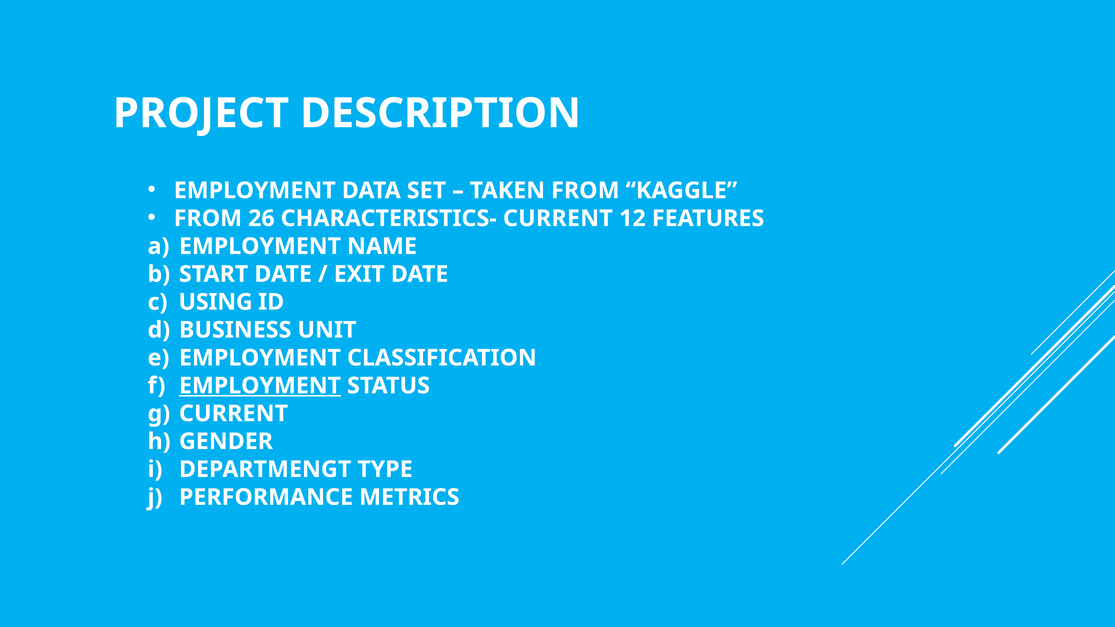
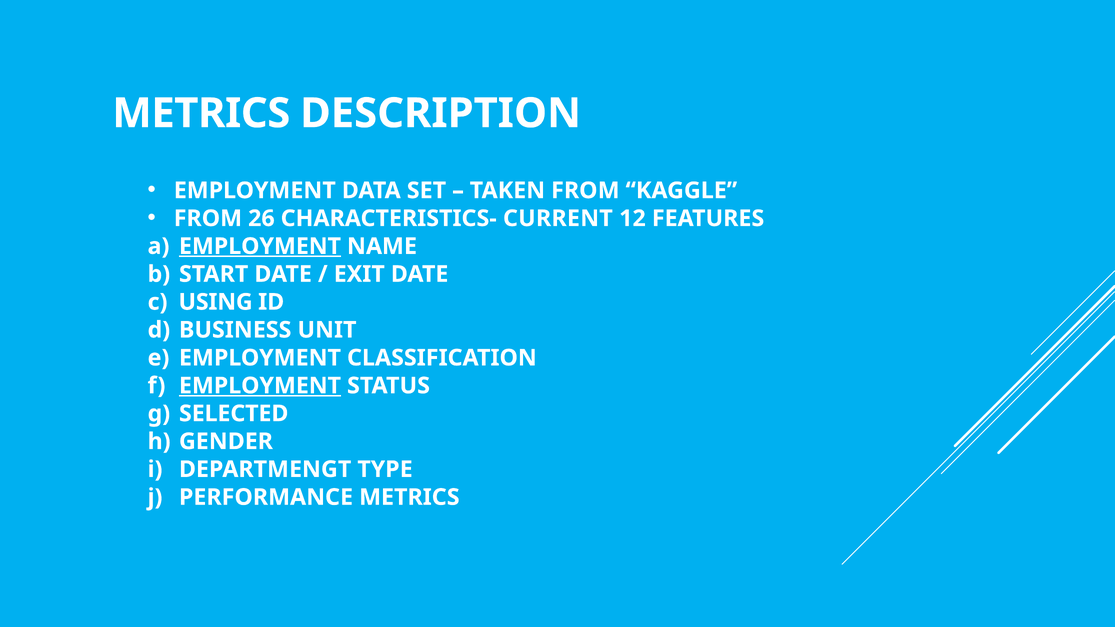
PROJECT at (201, 113): PROJECT -> METRICS
EMPLOYMENT at (260, 246) underline: none -> present
CURRENT at (234, 414): CURRENT -> SELECTED
